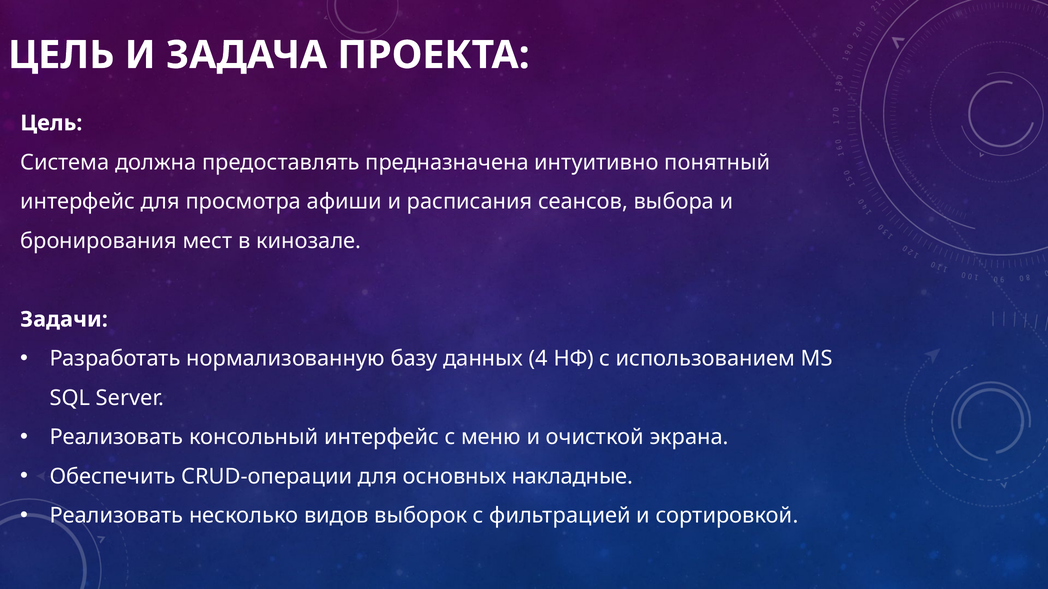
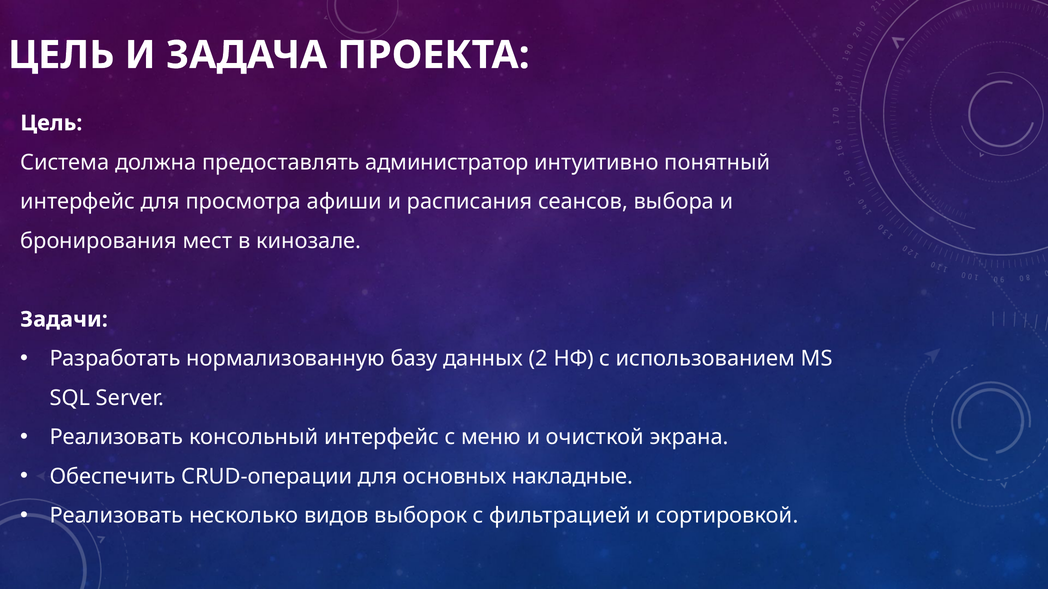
предназначена: предназначена -> администратор
4: 4 -> 2
